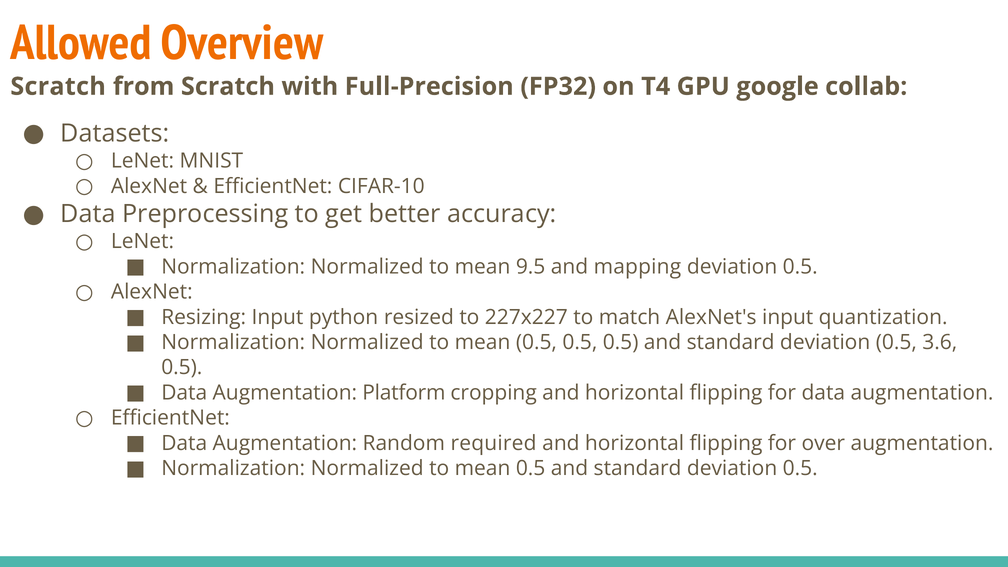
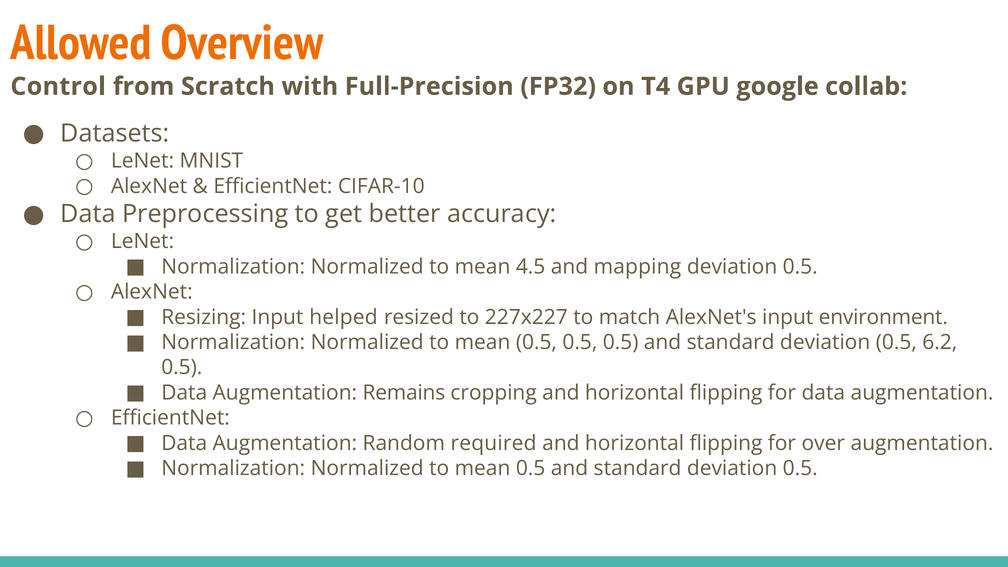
Scratch at (58, 86): Scratch -> Control
9.5: 9.5 -> 4.5
python: python -> helped
quantization: quantization -> environment
3.6: 3.6 -> 6.2
Platform: Platform -> Remains
